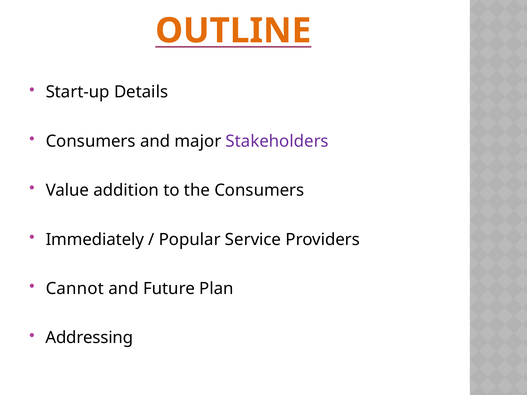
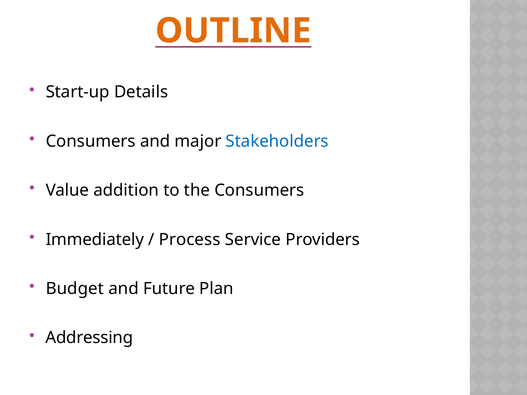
Stakeholders colour: purple -> blue
Popular: Popular -> Process
Cannot: Cannot -> Budget
